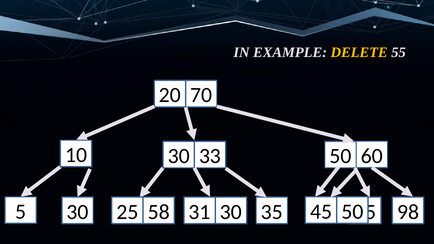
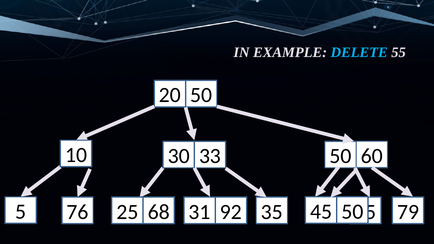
DELETE colour: yellow -> light blue
20 70: 70 -> 50
5 30: 30 -> 76
58: 58 -> 68
31 30: 30 -> 92
98: 98 -> 79
